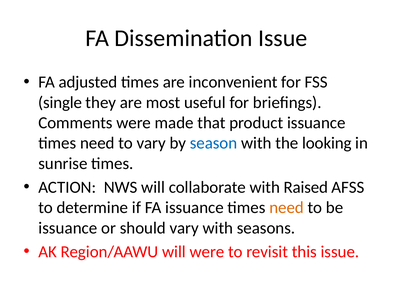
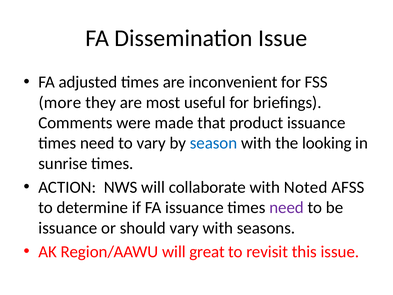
single: single -> more
Raised: Raised -> Noted
need at (287, 207) colour: orange -> purple
will were: were -> great
